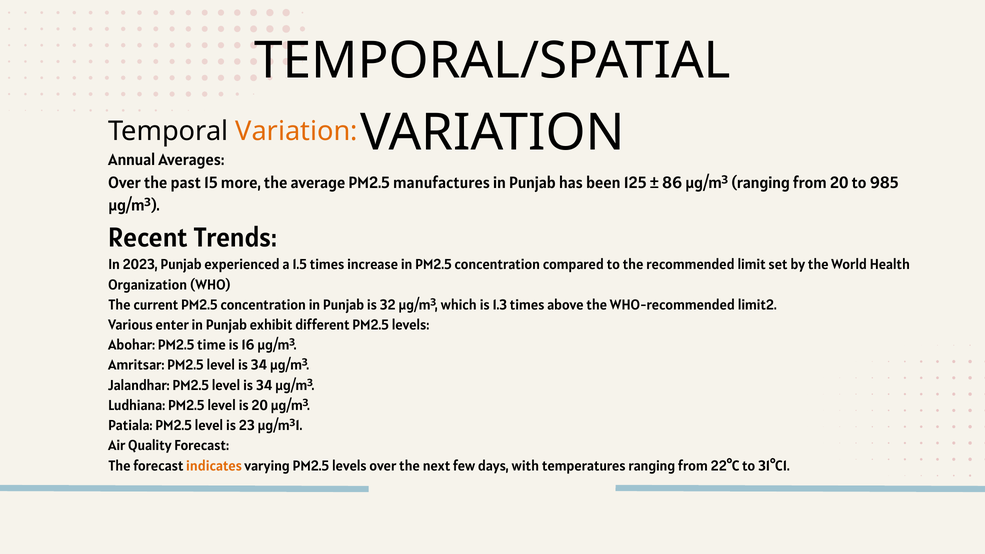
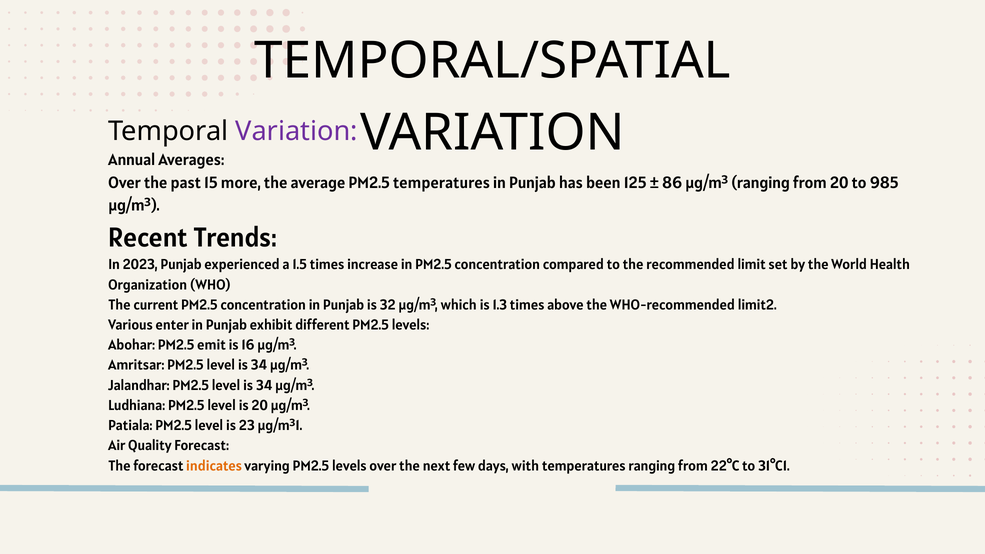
Variation at (297, 131) colour: orange -> purple
PM2.5 manufactures: manufactures -> temperatures
time: time -> emit
